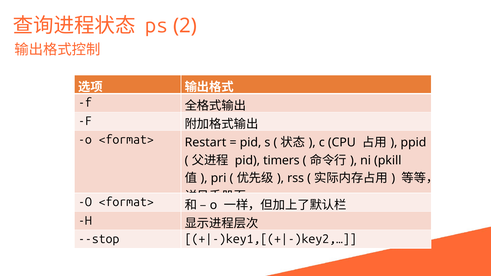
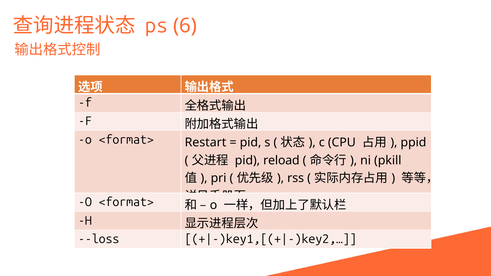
2: 2 -> 6
timers: timers -> reload
--stop: --stop -> --loss
